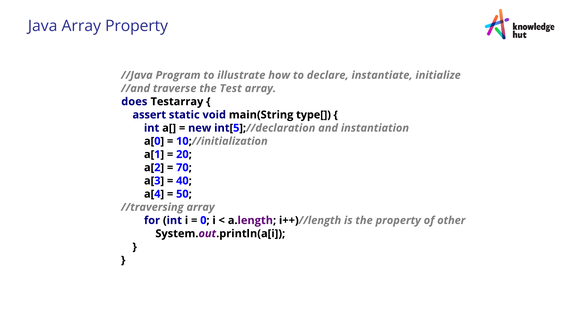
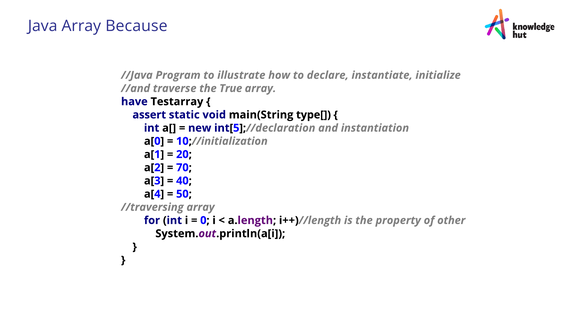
Array Property: Property -> Because
Test: Test -> True
does: does -> have
